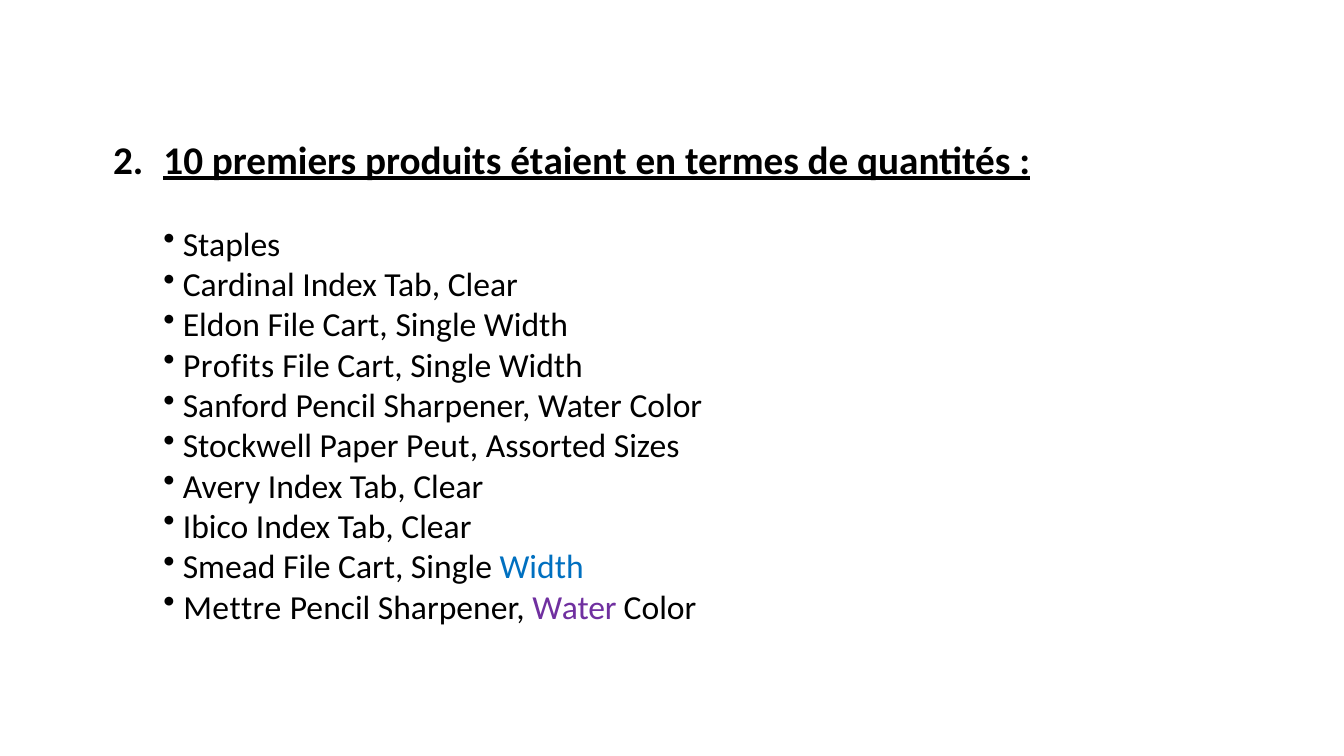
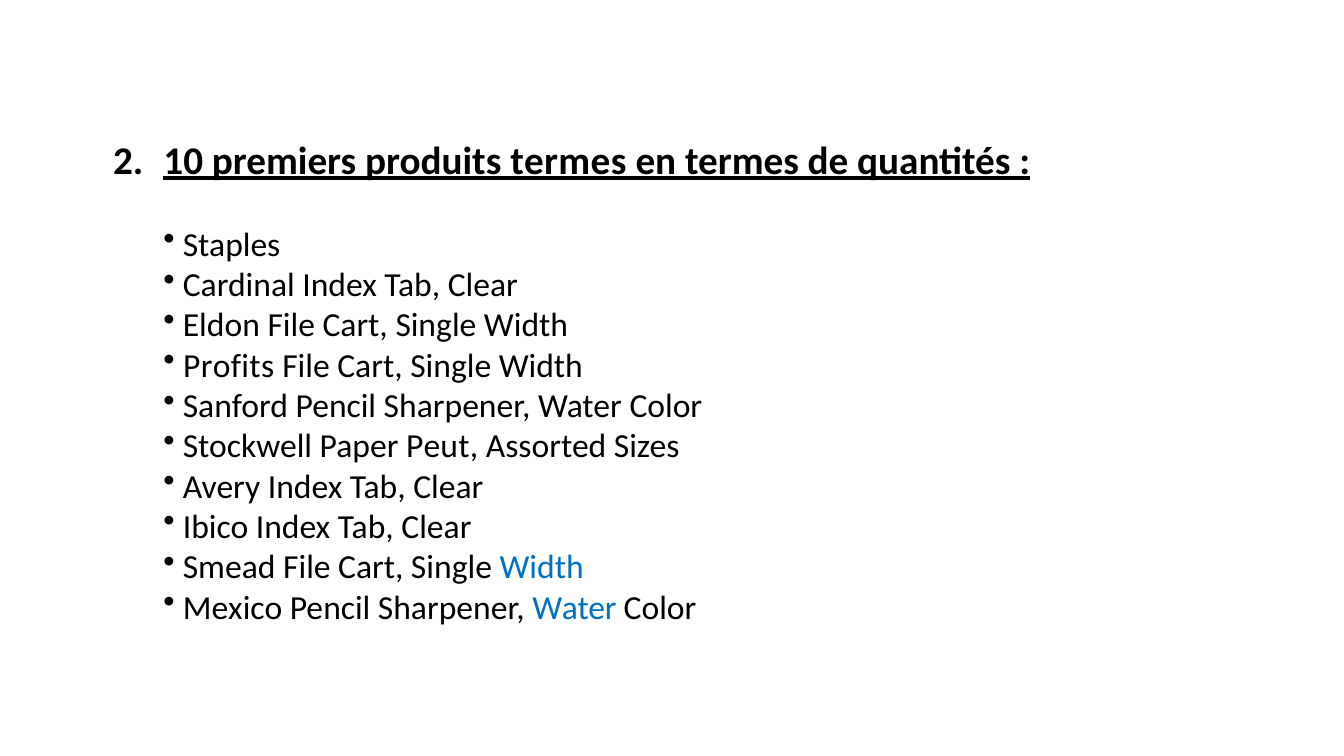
produits étaient: étaient -> termes
Mettre: Mettre -> Mexico
Water at (574, 608) colour: purple -> blue
